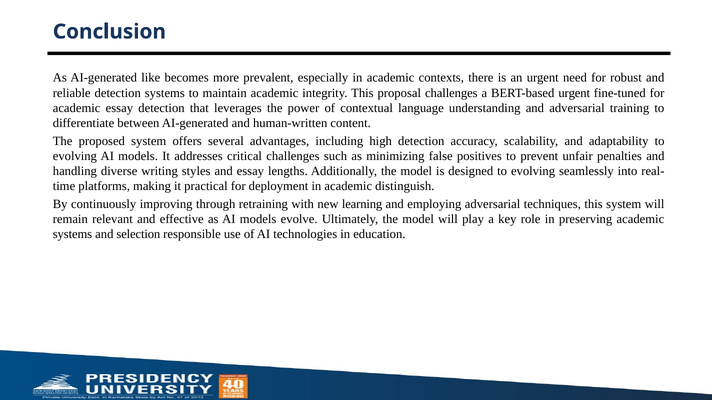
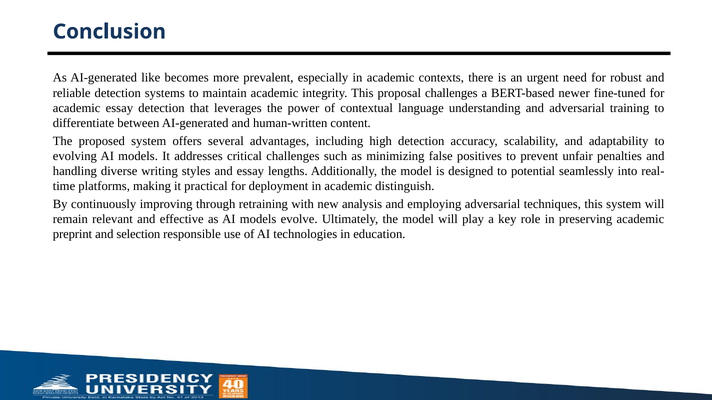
BERT-based urgent: urgent -> newer
designed to evolving: evolving -> potential
learning: learning -> analysis
systems at (72, 235): systems -> preprint
